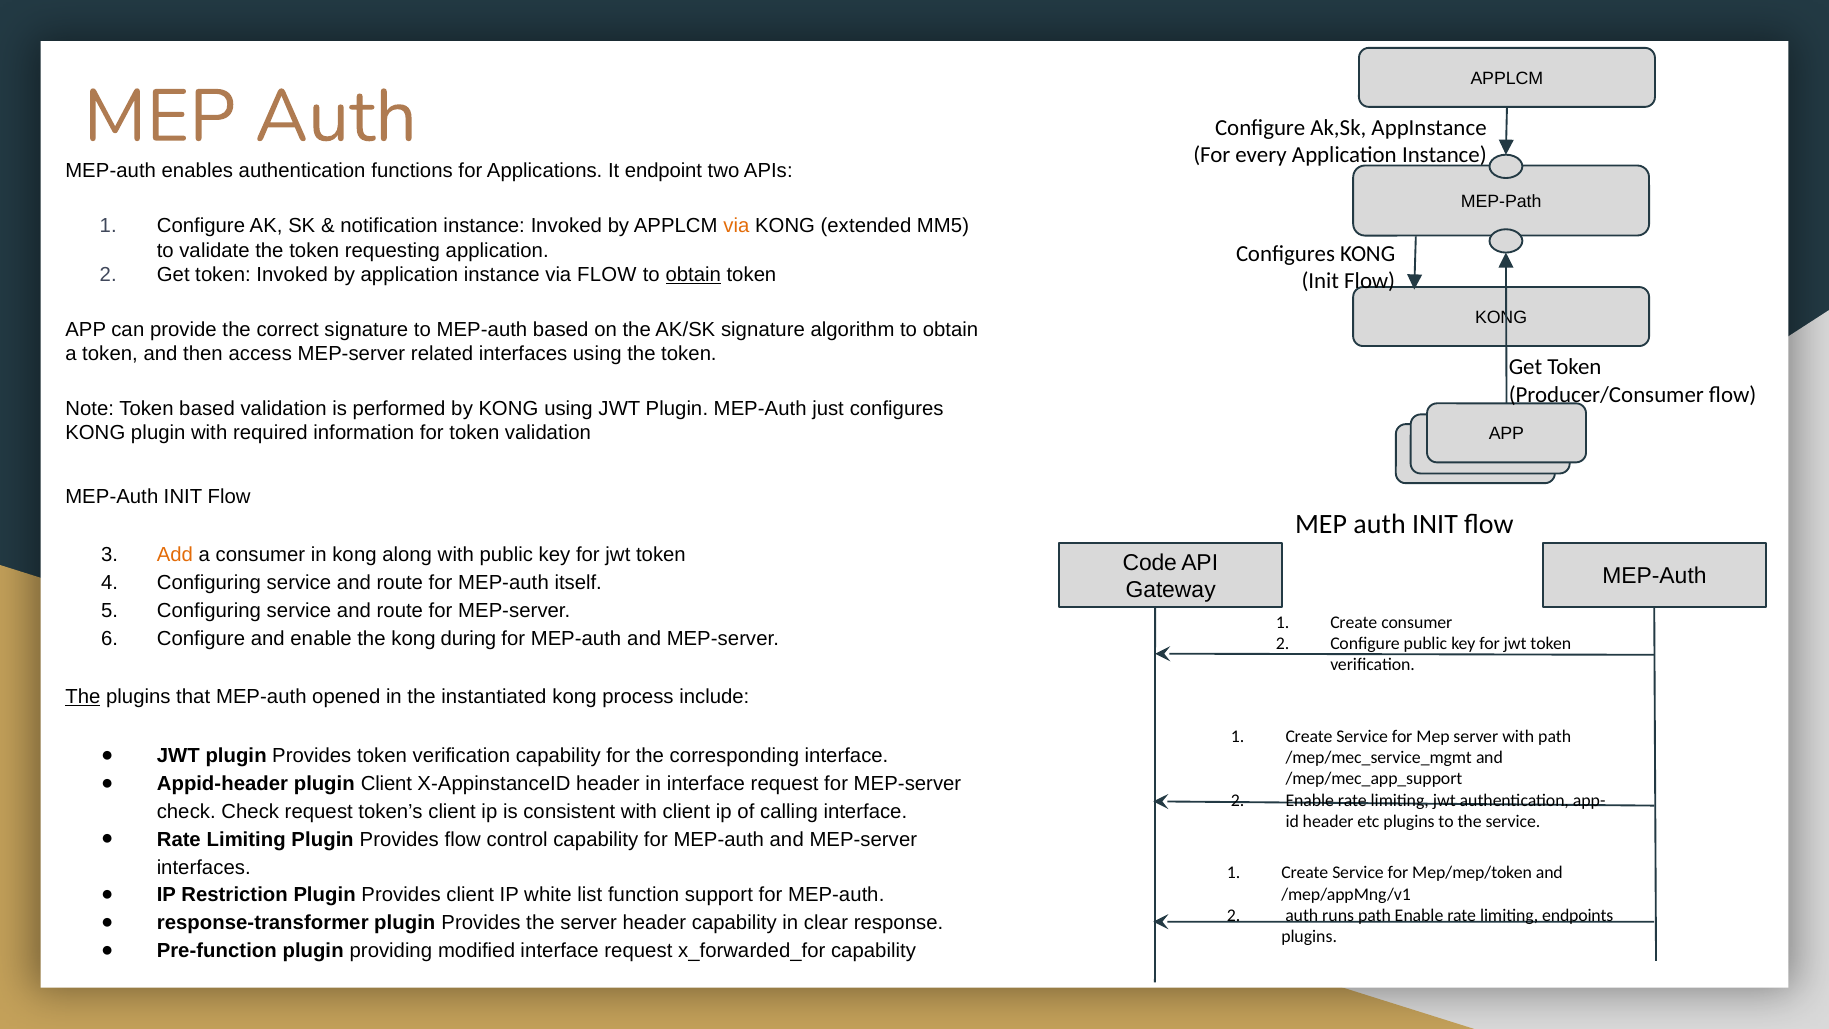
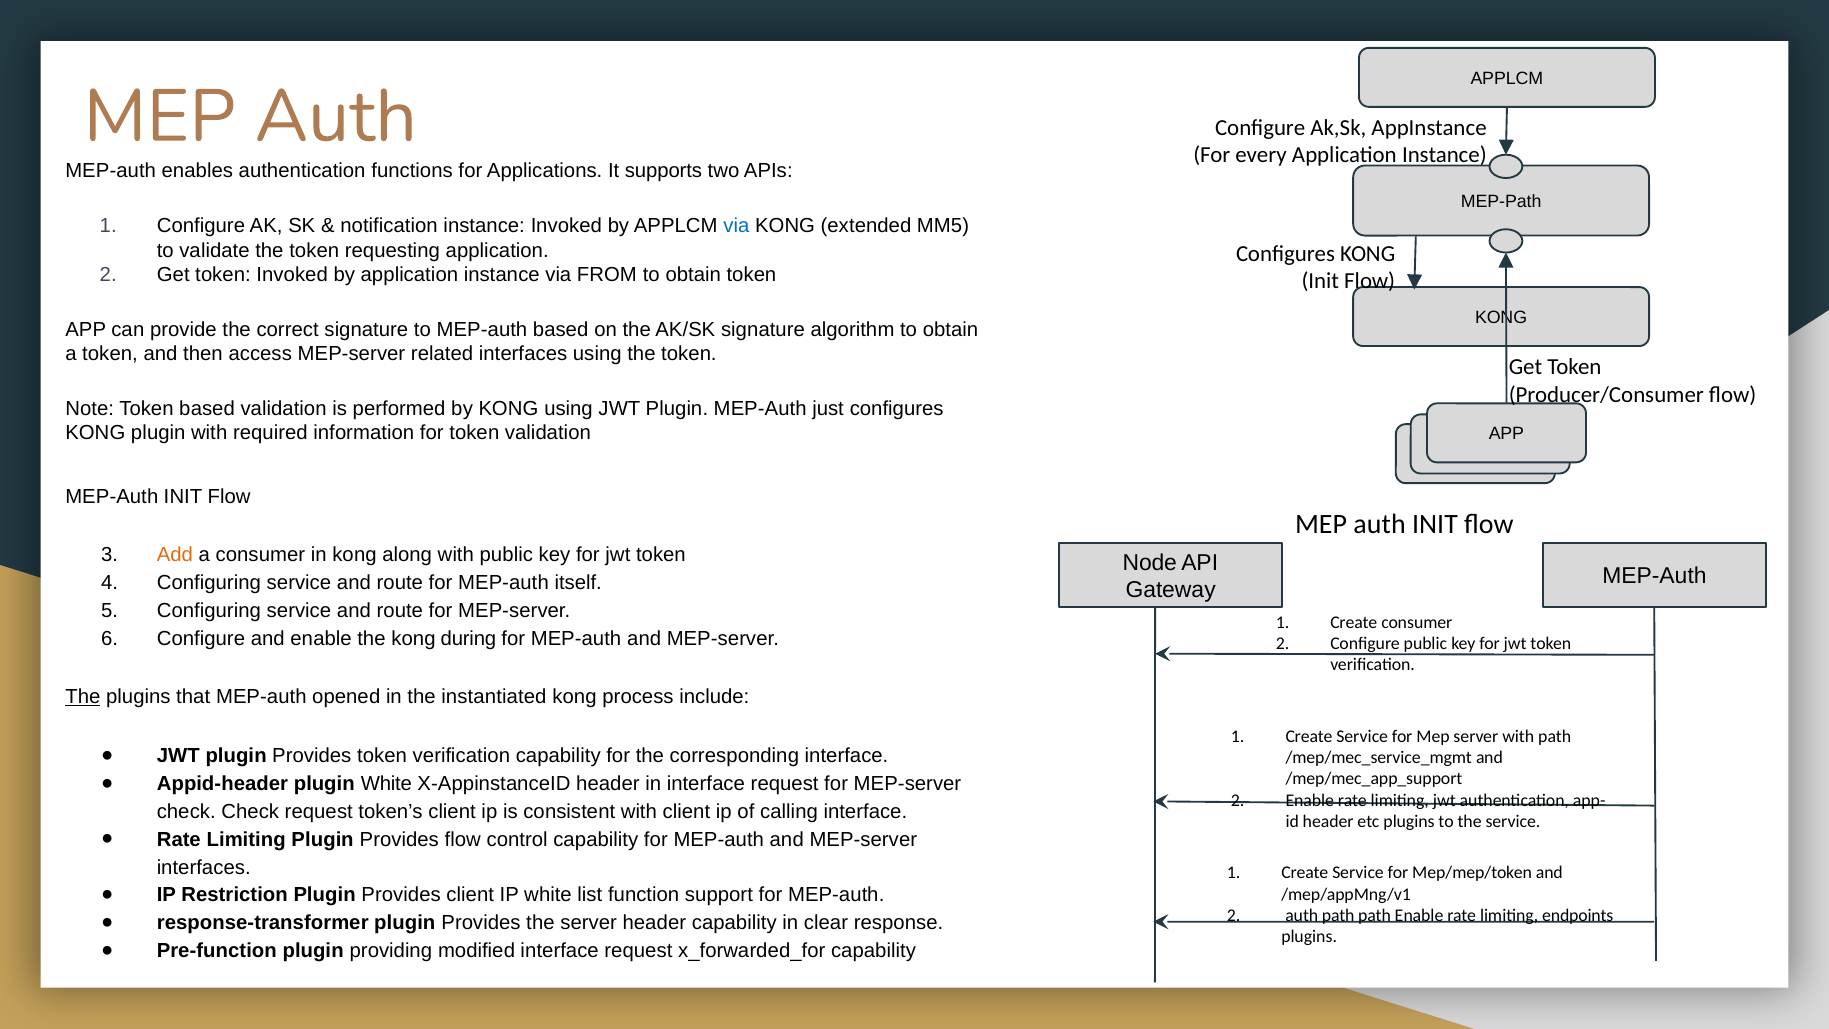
endpoint: endpoint -> supports
via at (736, 226) colour: orange -> blue
via FLOW: FLOW -> FROM
obtain at (693, 275) underline: present -> none
Code: Code -> Node
plugin Client: Client -> White
auth runs: runs -> path
